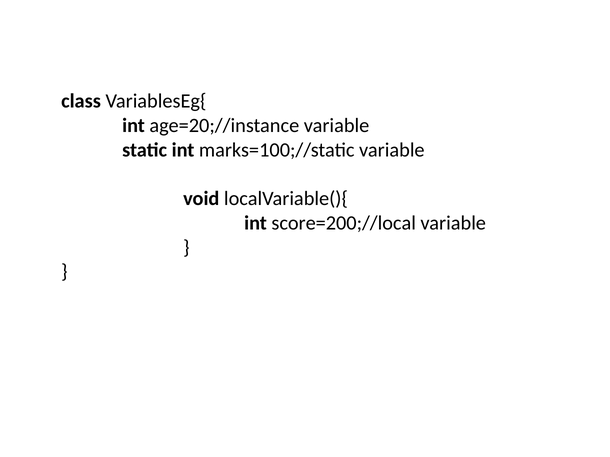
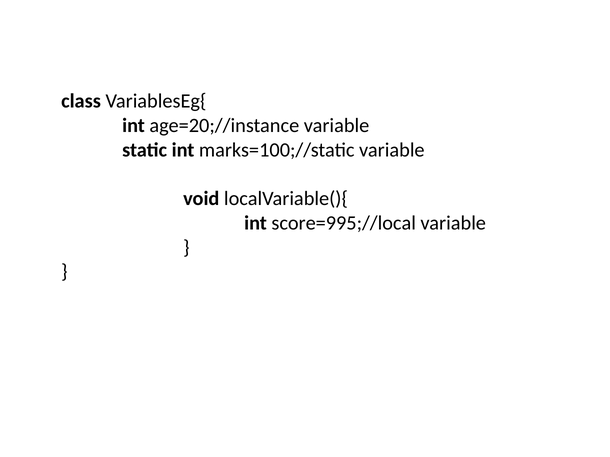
score=200;//local: score=200;//local -> score=995;//local
